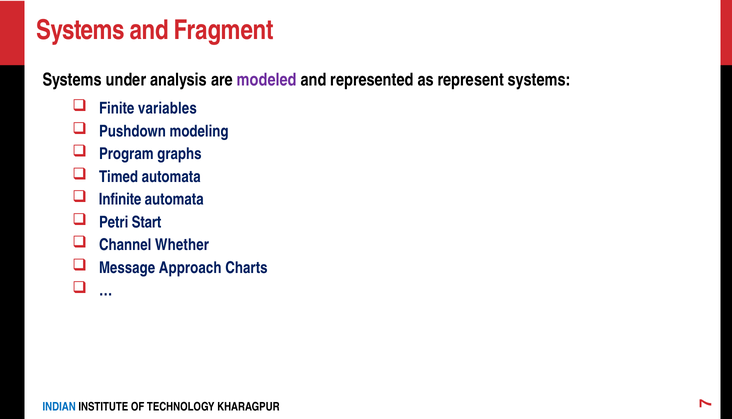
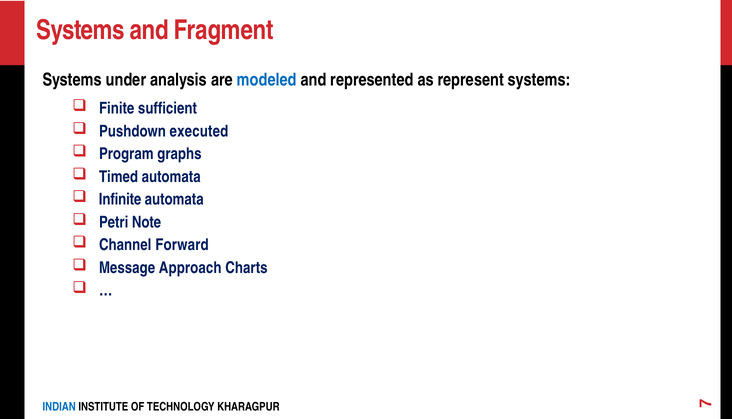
modeled colour: purple -> blue
variables: variables -> sufficient
modeling: modeling -> executed
Start: Start -> Note
Whether: Whether -> Forward
